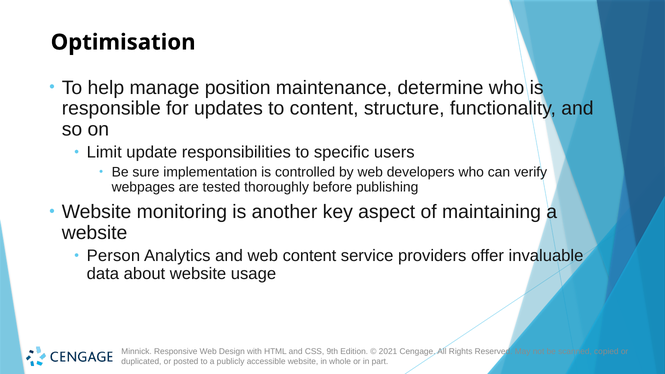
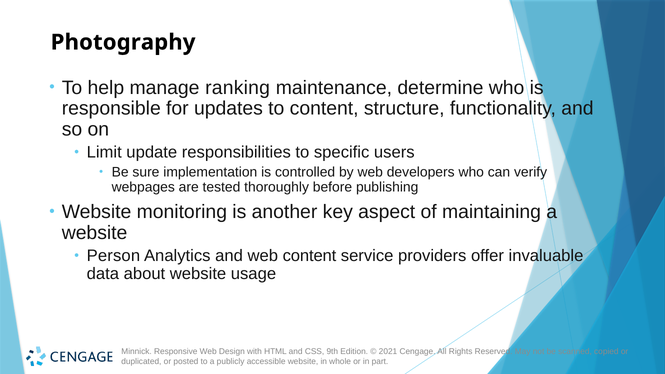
Optimisation: Optimisation -> Photography
position: position -> ranking
